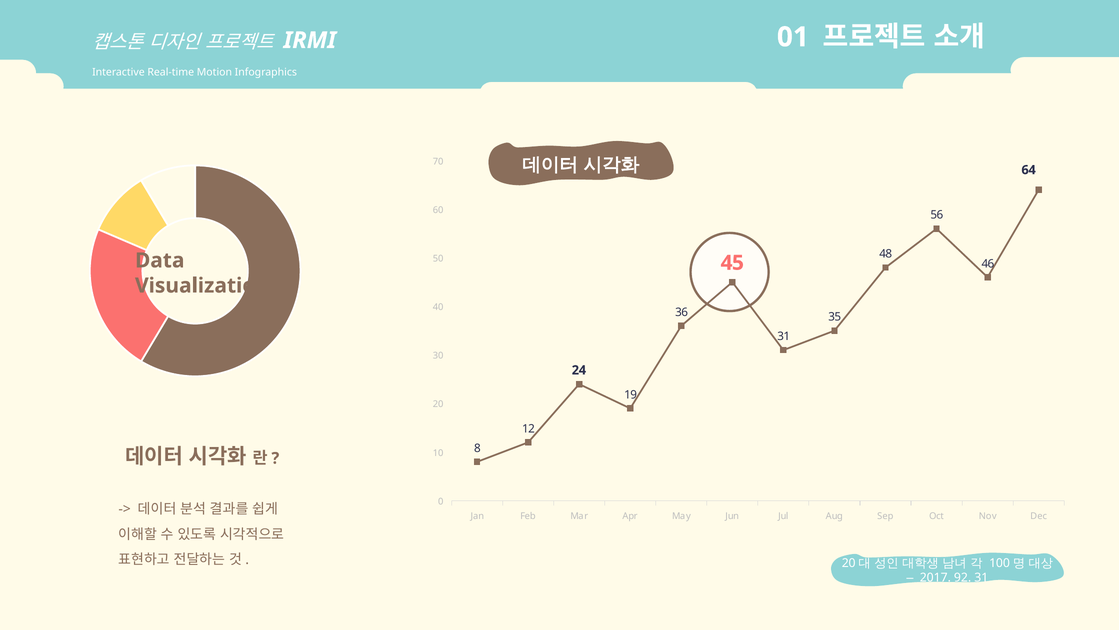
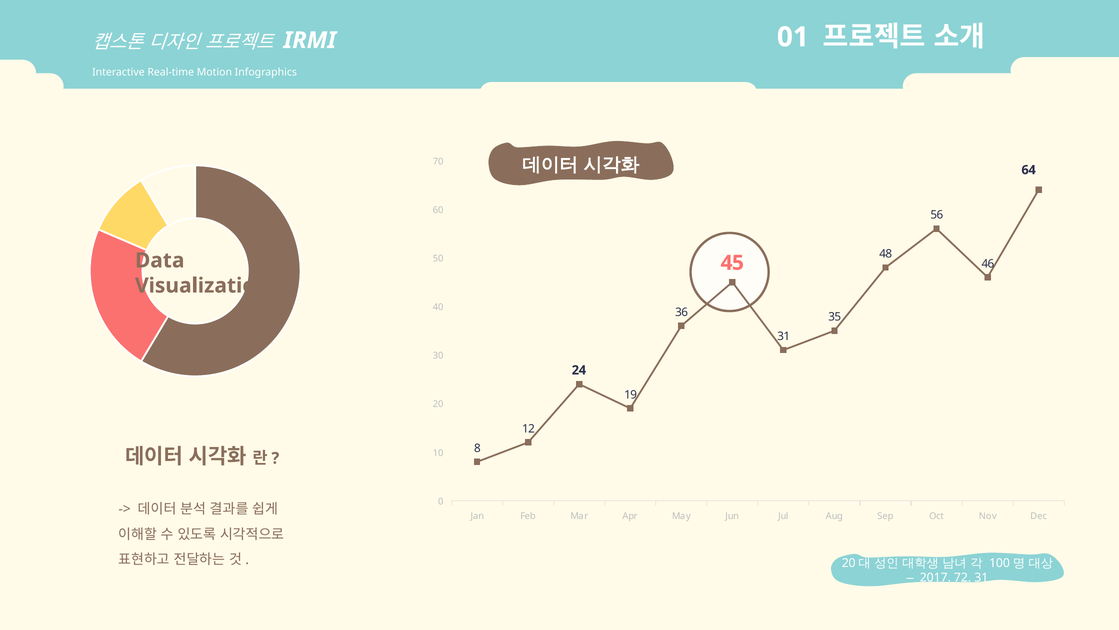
92: 92 -> 72
